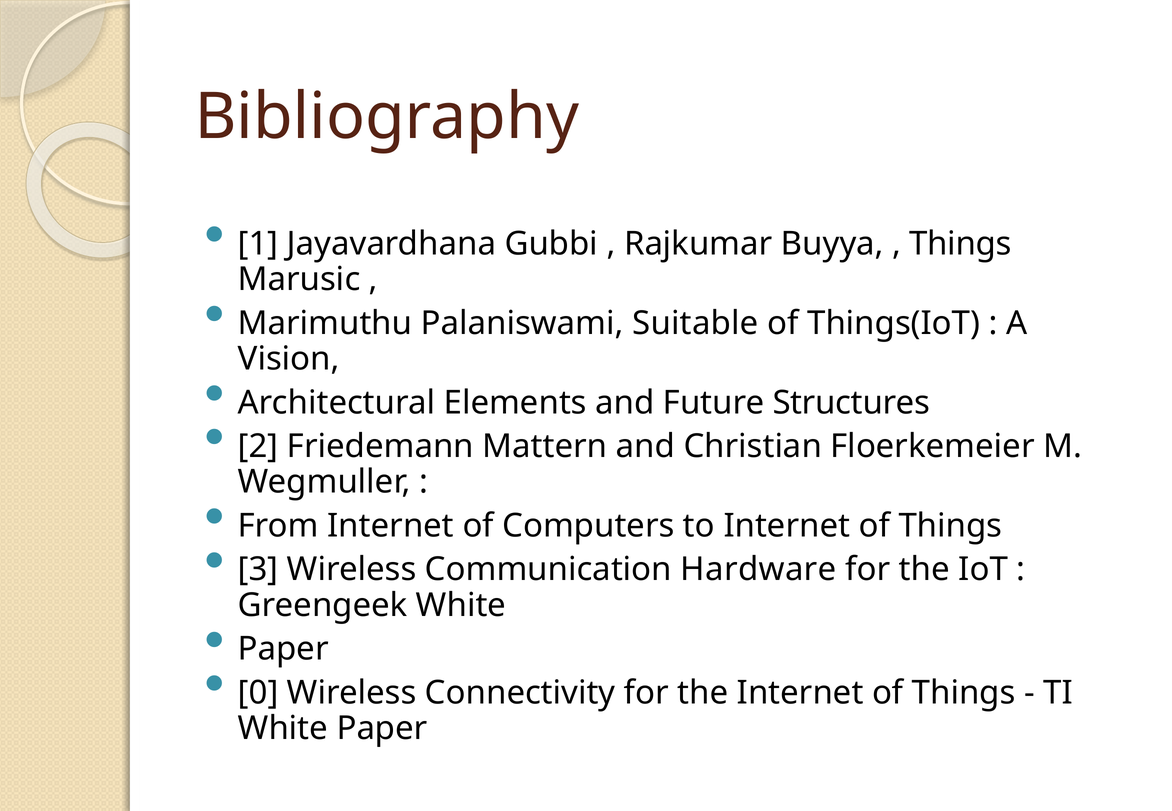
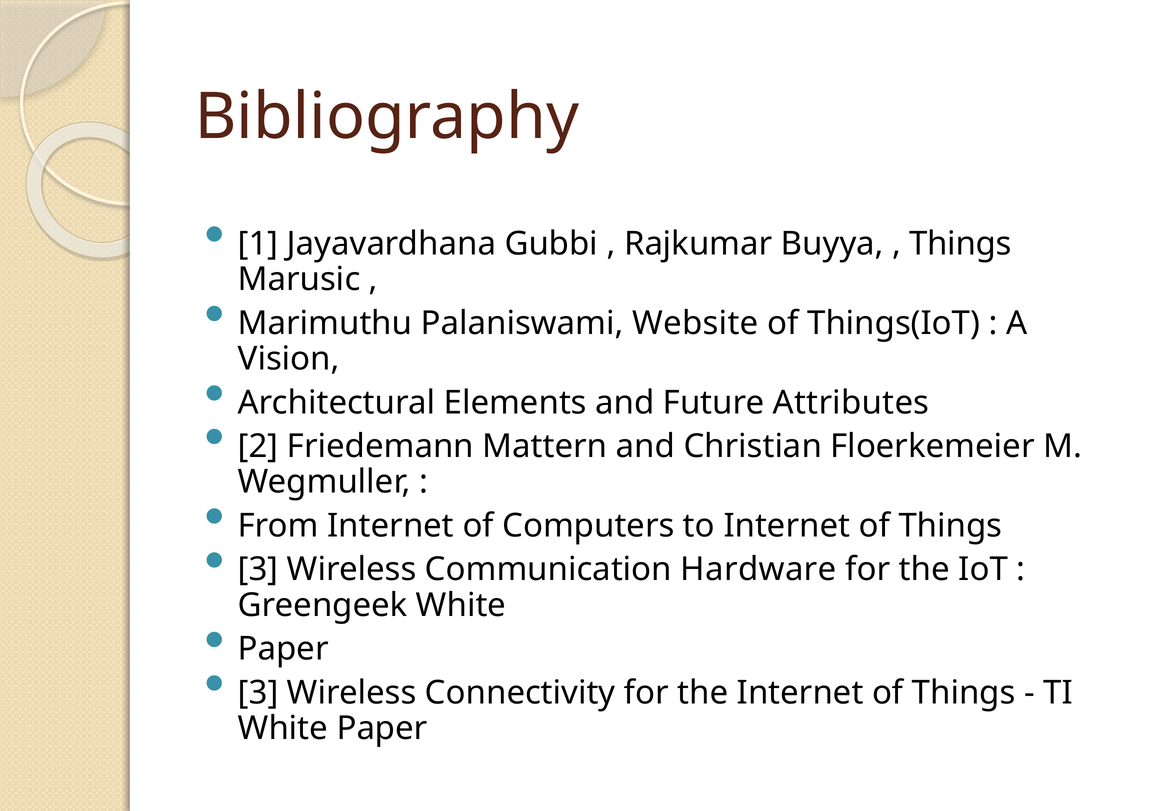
Suitable: Suitable -> Website
Structures: Structures -> Attributes
0 at (258, 693): 0 -> 3
